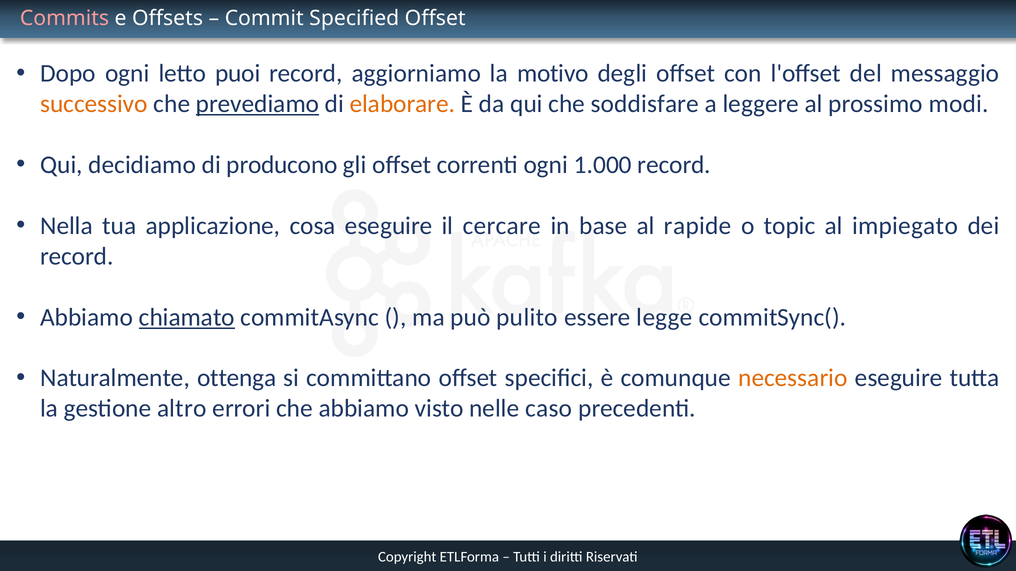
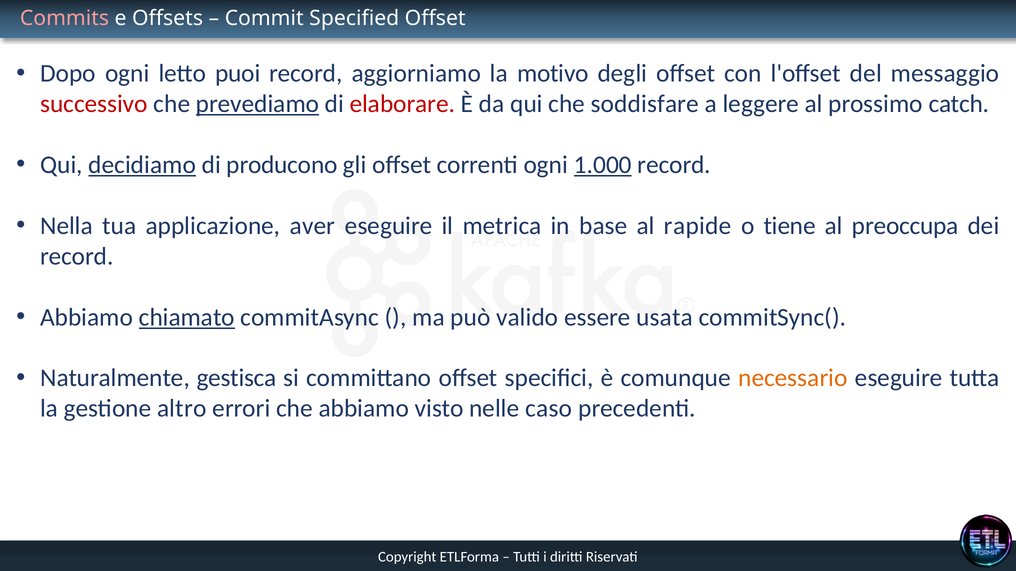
successivo colour: orange -> red
elaborare colour: orange -> red
modi: modi -> catch
decidiamo underline: none -> present
1.000 underline: none -> present
cosa: cosa -> aver
cercare: cercare -> metrica
topic: topic -> tiene
impiegato: impiegato -> preoccupa
pulito: pulito -> valido
legge: legge -> usata
ottenga: ottenga -> gestisca
